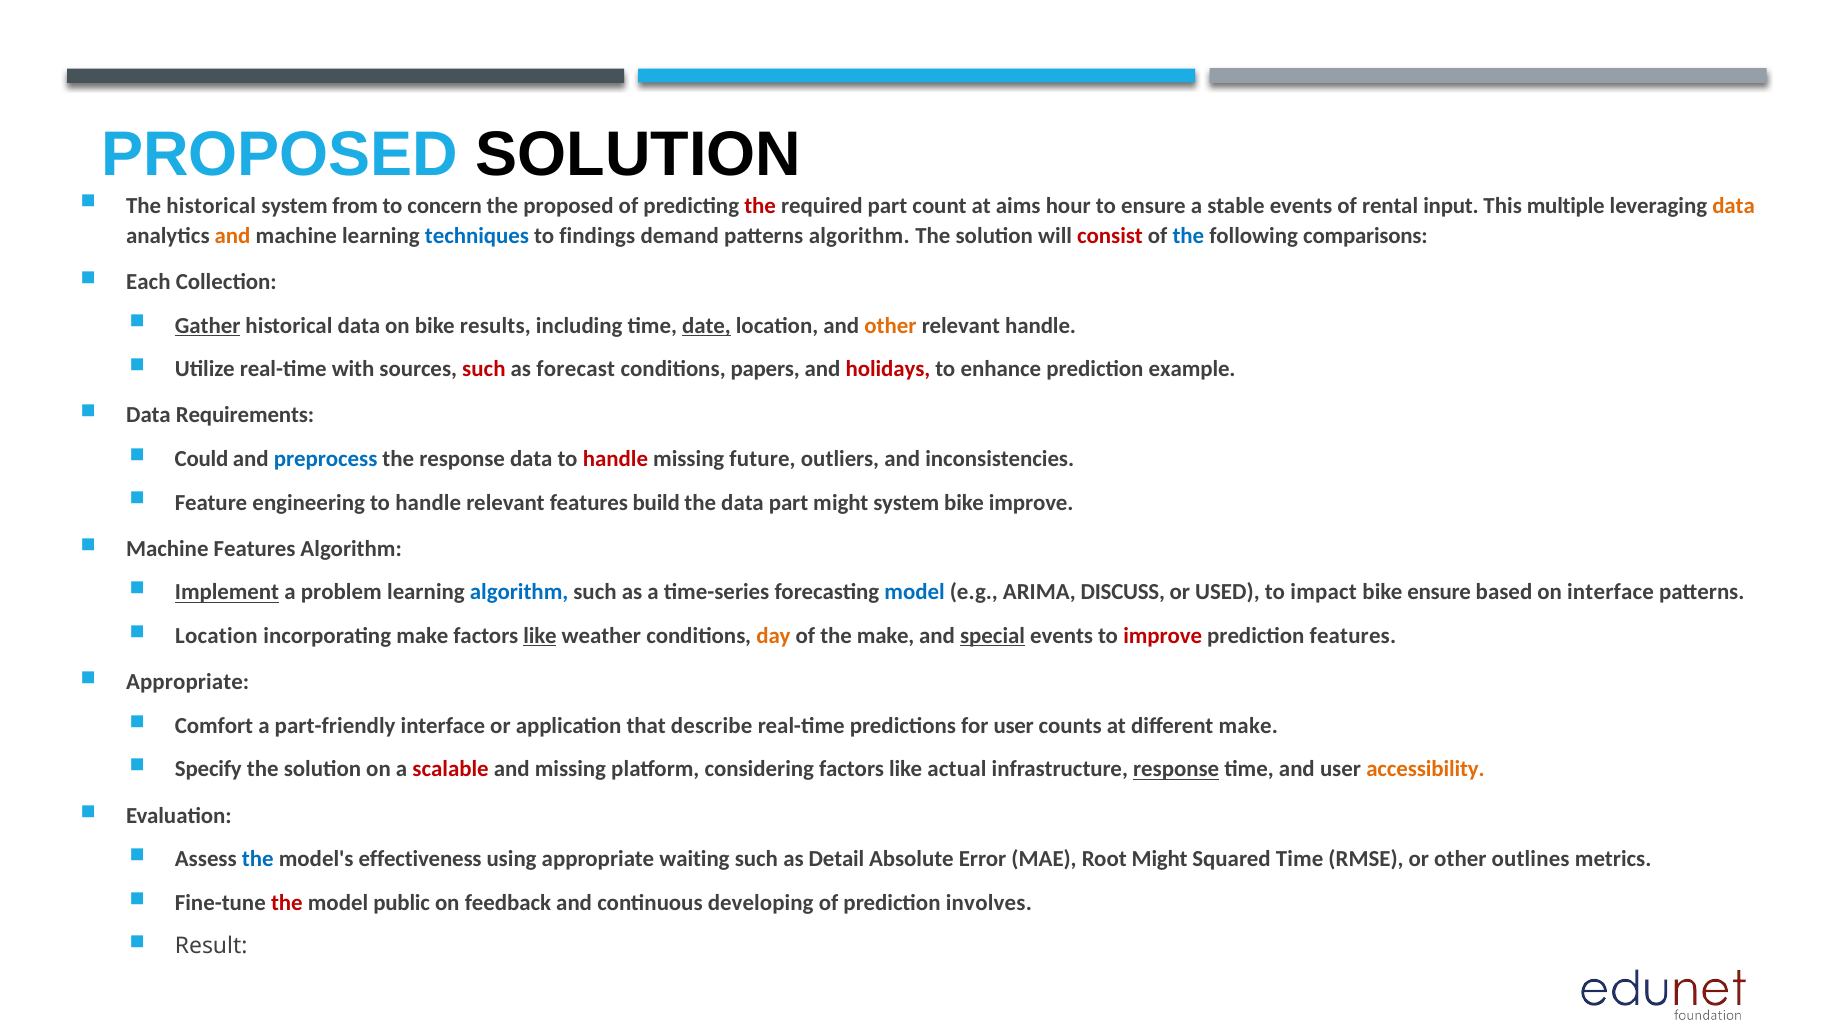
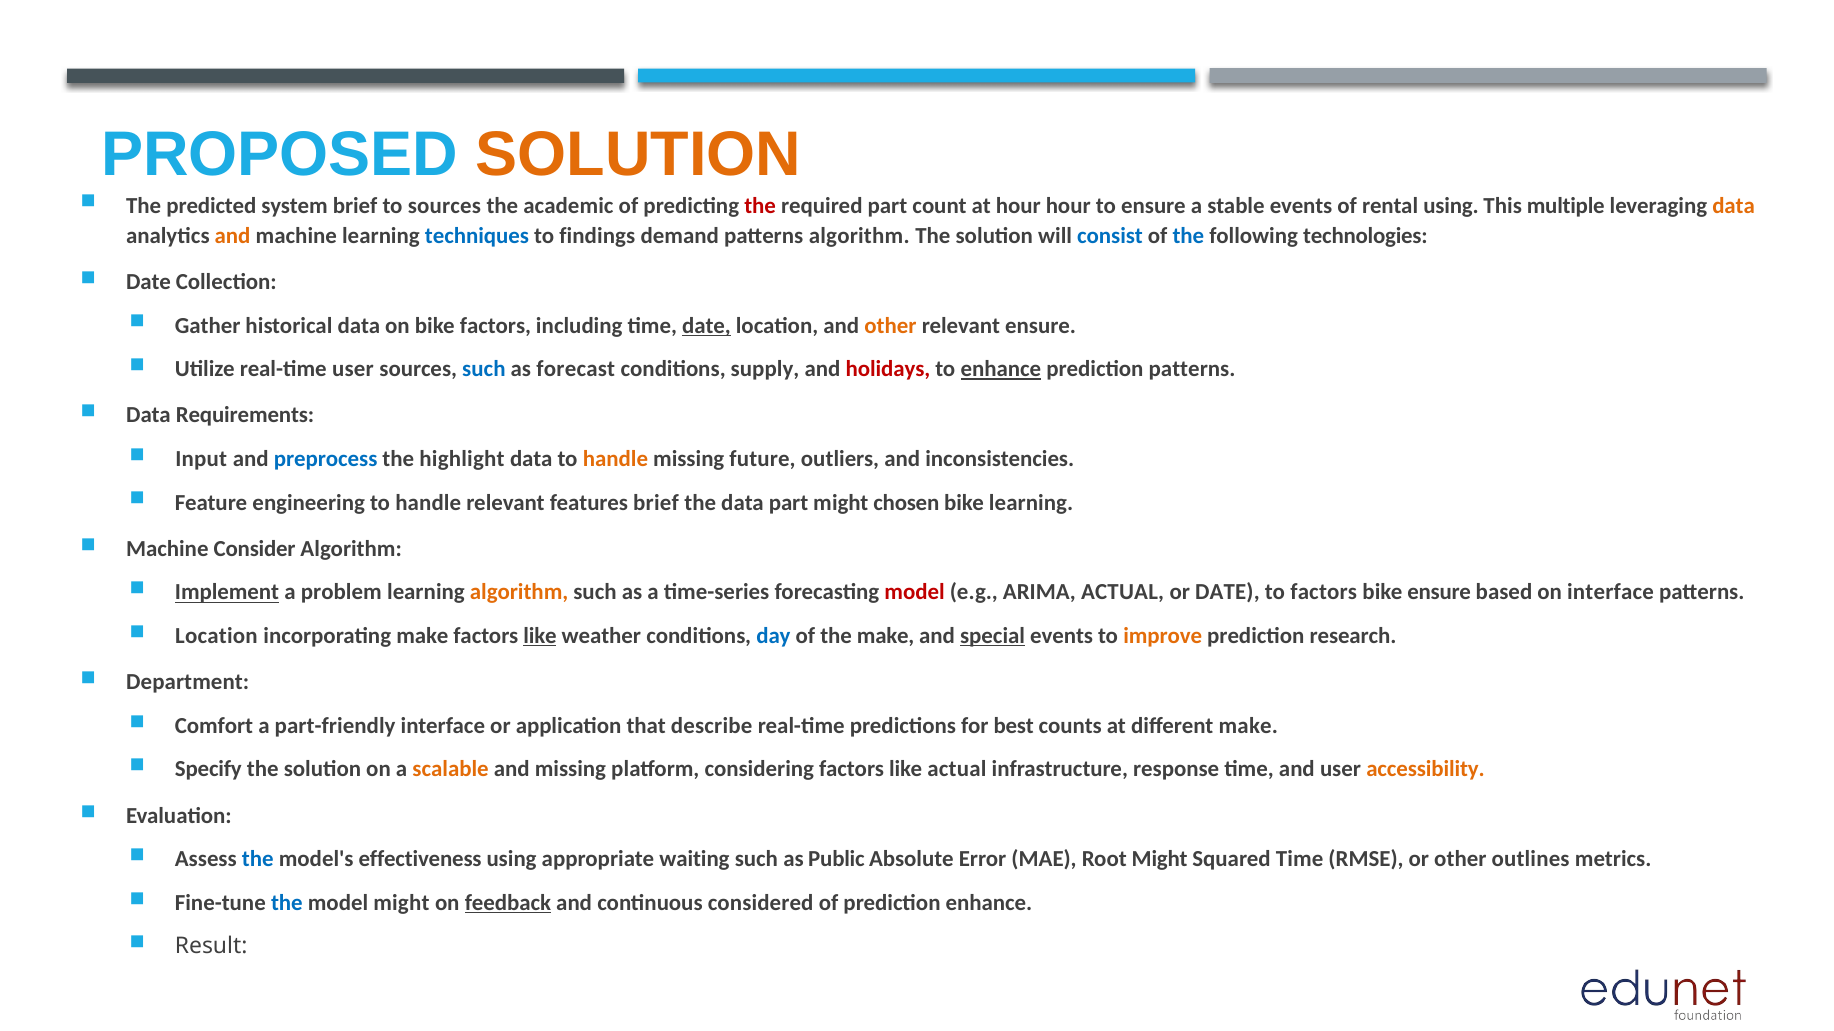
SOLUTION at (638, 155) colour: black -> orange
The historical: historical -> predicted
system from: from -> brief
to concern: concern -> sources
the proposed: proposed -> academic
at aims: aims -> hour
rental input: input -> using
consist colour: red -> blue
comparisons: comparisons -> technologies
Each at (148, 282): Each -> Date
Gather underline: present -> none
bike results: results -> factors
relevant handle: handle -> ensure
real-time with: with -> user
such at (484, 369) colour: red -> blue
papers: papers -> supply
enhance at (1001, 369) underline: none -> present
prediction example: example -> patterns
Could: Could -> Input
the response: response -> highlight
handle at (615, 459) colour: red -> orange
features build: build -> brief
might system: system -> chosen
bike improve: improve -> learning
Machine Features: Features -> Consider
algorithm at (519, 593) colour: blue -> orange
model at (915, 593) colour: blue -> red
ARIMA DISCUSS: DISCUSS -> ACTUAL
or USED: USED -> DATE
to impact: impact -> factors
day colour: orange -> blue
improve at (1163, 636) colour: red -> orange
prediction features: features -> research
Appropriate at (188, 683): Appropriate -> Department
for user: user -> best
scalable colour: red -> orange
response at (1176, 770) underline: present -> none
Detail: Detail -> Public
the at (287, 903) colour: red -> blue
model public: public -> might
feedback underline: none -> present
developing: developing -> considered
prediction involves: involves -> enhance
